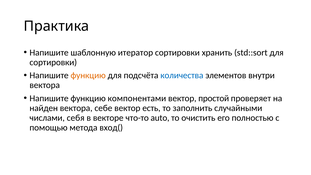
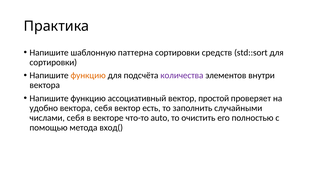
итератор: итератор -> паттерна
хранить: хранить -> средств
количества colour: blue -> purple
компонентами: компонентами -> ассоциативный
найден: найден -> удобно
вектора себе: себе -> себя
